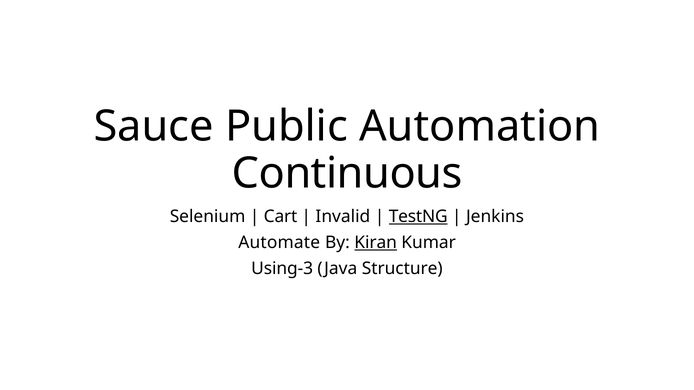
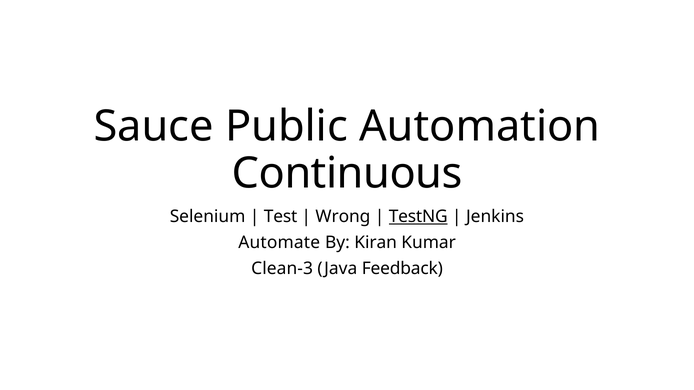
Cart: Cart -> Test
Invalid: Invalid -> Wrong
Kiran underline: present -> none
Using-3: Using-3 -> Clean-3
Structure: Structure -> Feedback
